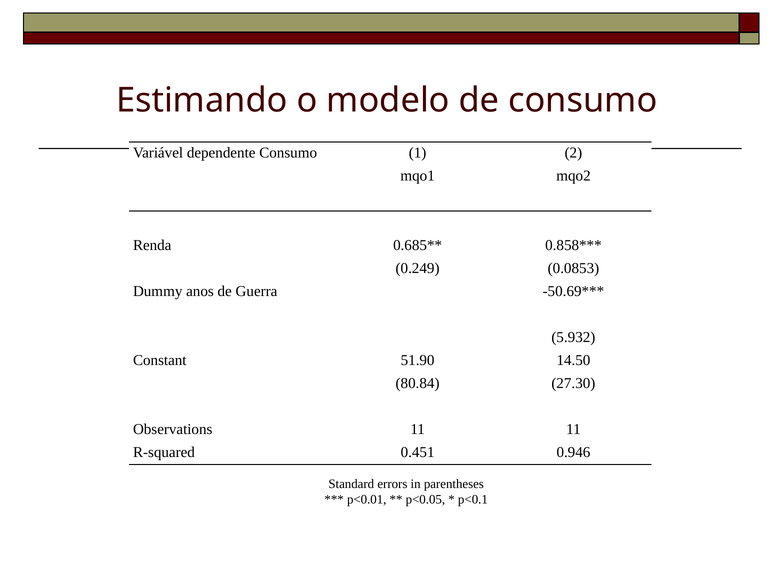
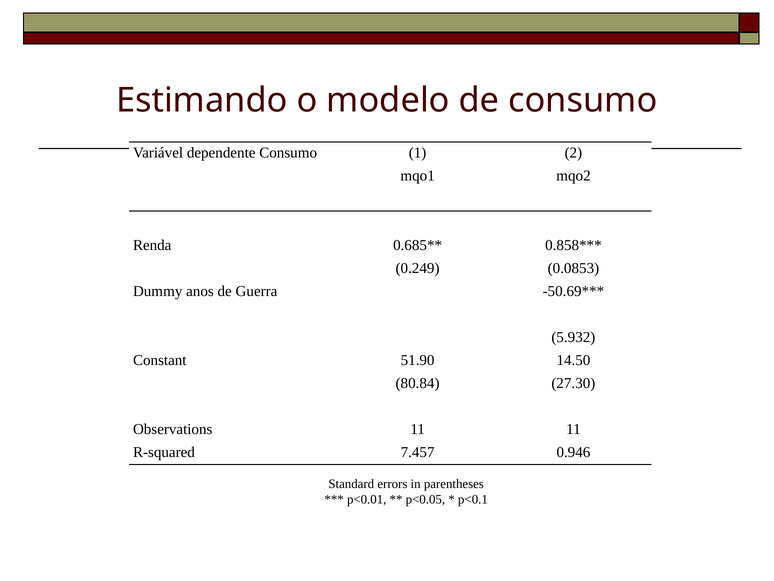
0.451: 0.451 -> 7.457
